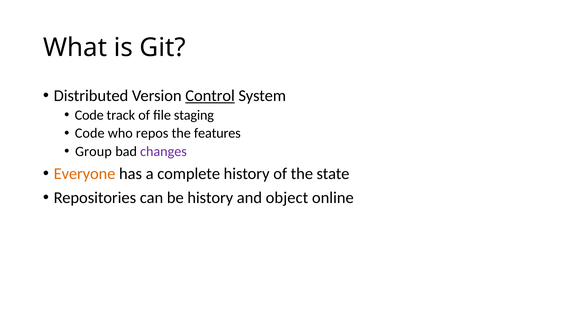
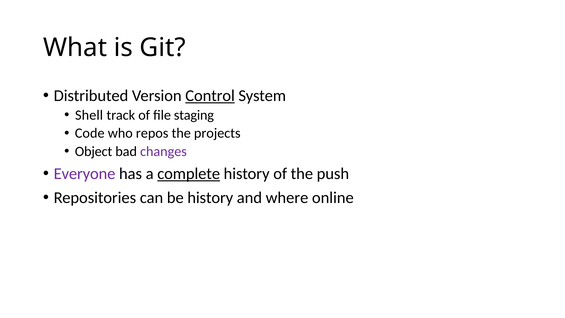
Code at (89, 115): Code -> Shell
features: features -> projects
Group: Group -> Object
Everyone colour: orange -> purple
complete underline: none -> present
state: state -> push
object: object -> where
